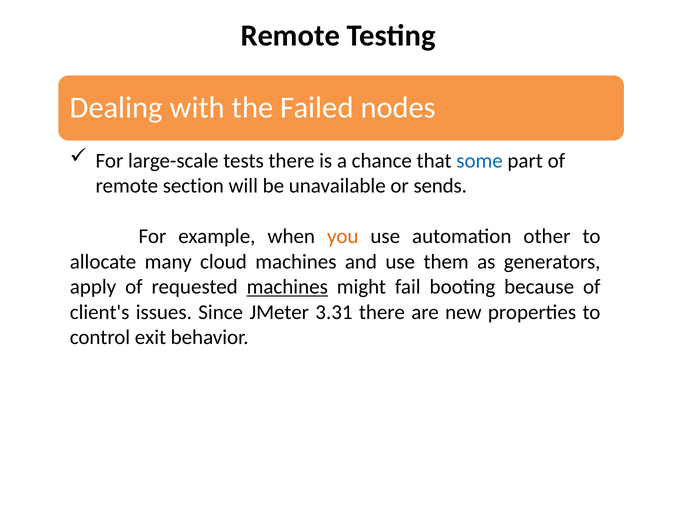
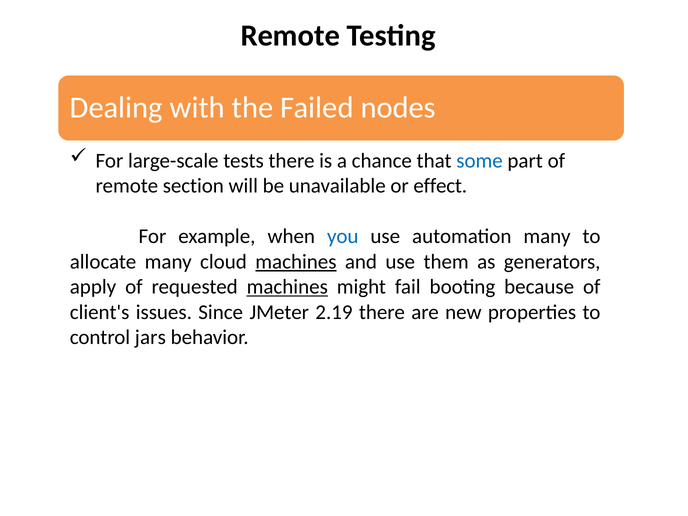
sends: sends -> effect
you colour: orange -> blue
automation other: other -> many
machines at (296, 262) underline: none -> present
3.31: 3.31 -> 2.19
exit: exit -> jars
